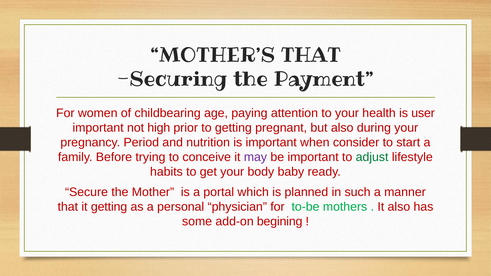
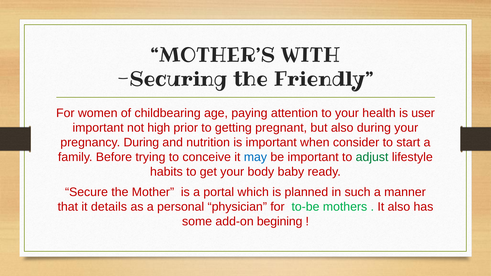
MOTHER’S THAT: THAT -> WITH
Payment: Payment -> Friendly
pregnancy Period: Period -> During
may colour: purple -> blue
it getting: getting -> details
